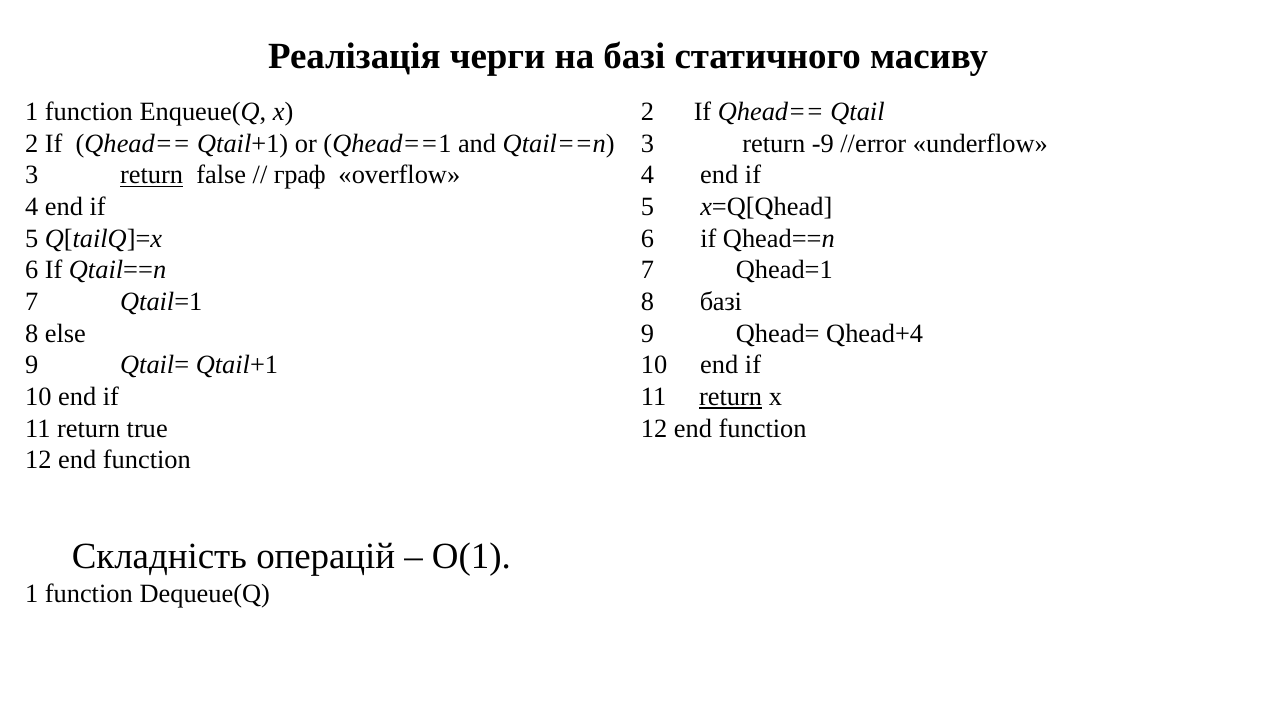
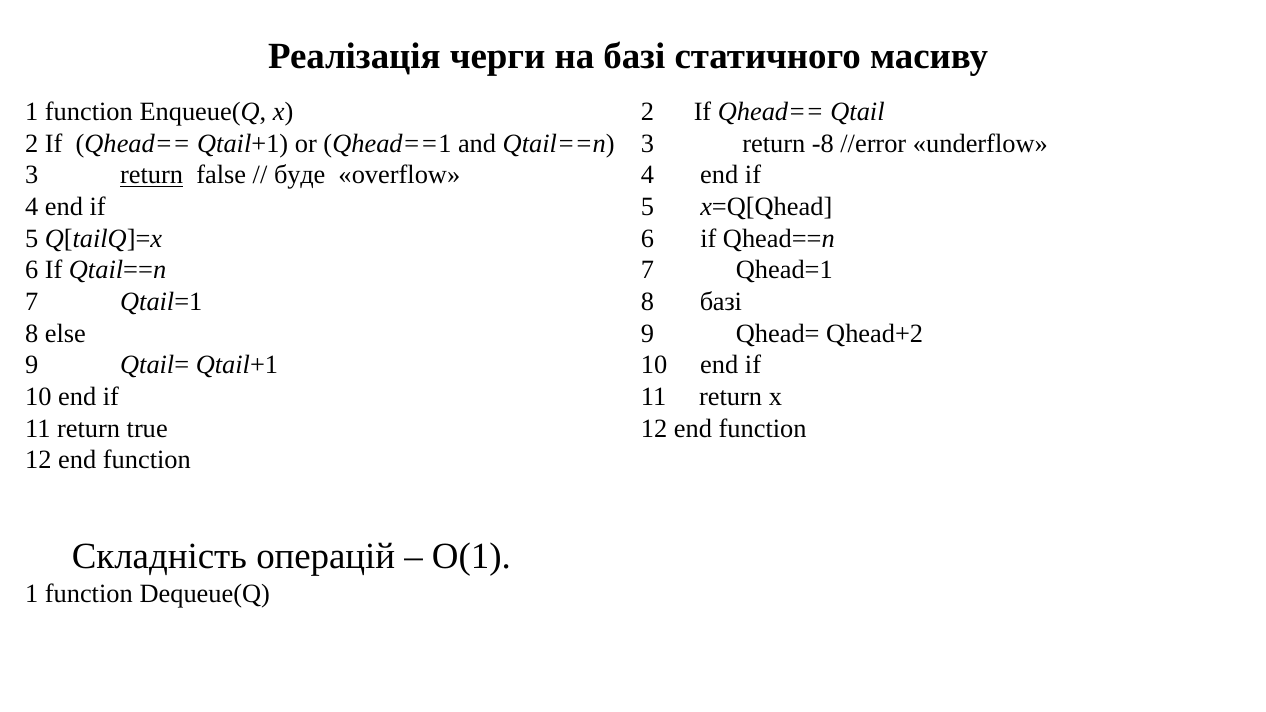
-9: -9 -> -8
граф: граф -> буде
Qhead+4: Qhead+4 -> Qhead+2
return at (731, 397) underline: present -> none
